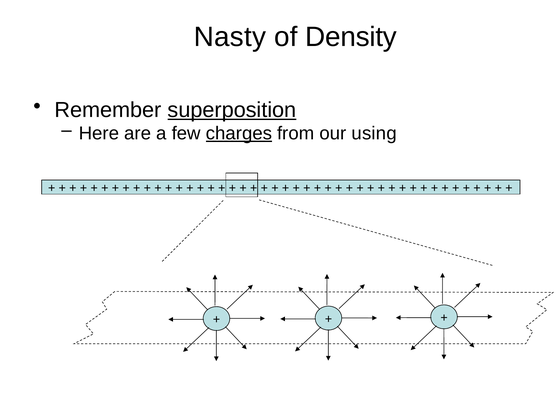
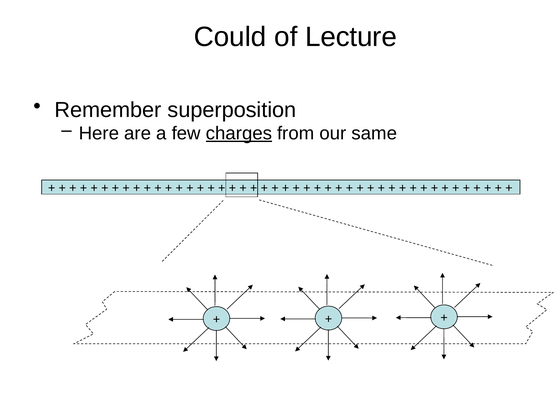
Nasty: Nasty -> Could
Density: Density -> Lecture
superposition underline: present -> none
using: using -> same
